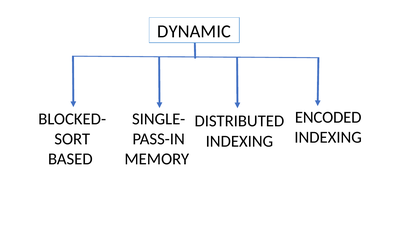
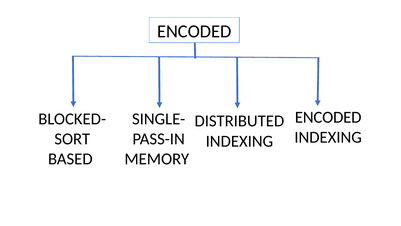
DYNAMIC at (194, 31): DYNAMIC -> ENCODED
